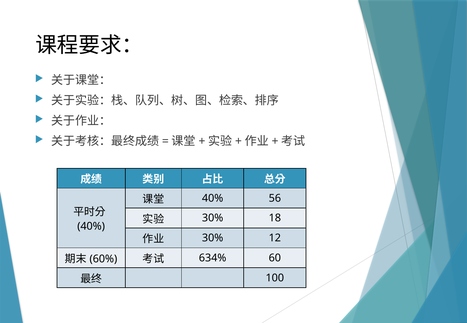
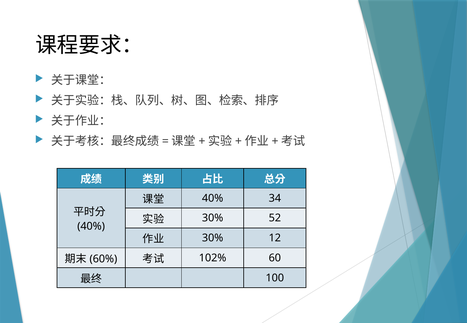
56: 56 -> 34
18: 18 -> 52
634%: 634% -> 102%
